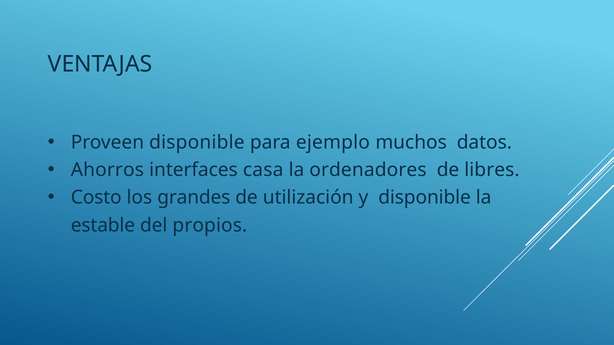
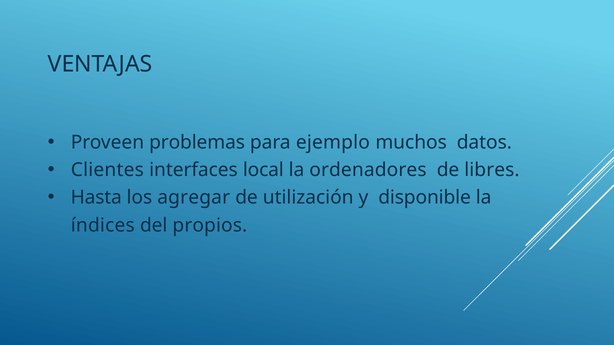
Proveen disponible: disponible -> problemas
Ahorros: Ahorros -> Clientes
casa: casa -> local
Costo: Costo -> Hasta
grandes: grandes -> agregar
estable: estable -> índices
